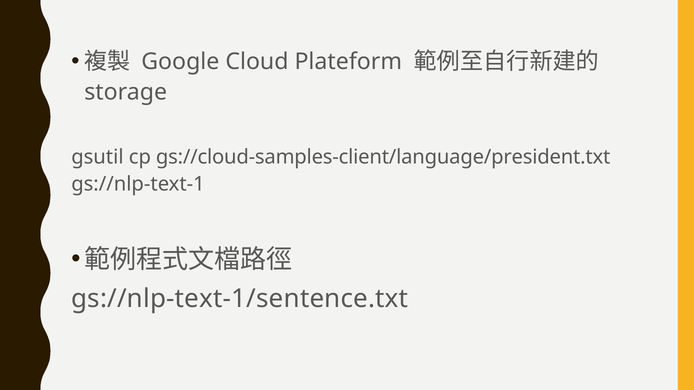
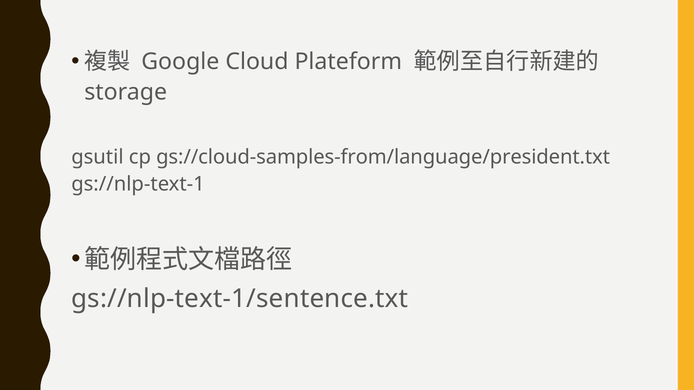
gs://cloud-samples-client/language/president.txt: gs://cloud-samples-client/language/president.txt -> gs://cloud-samples-from/language/president.txt
